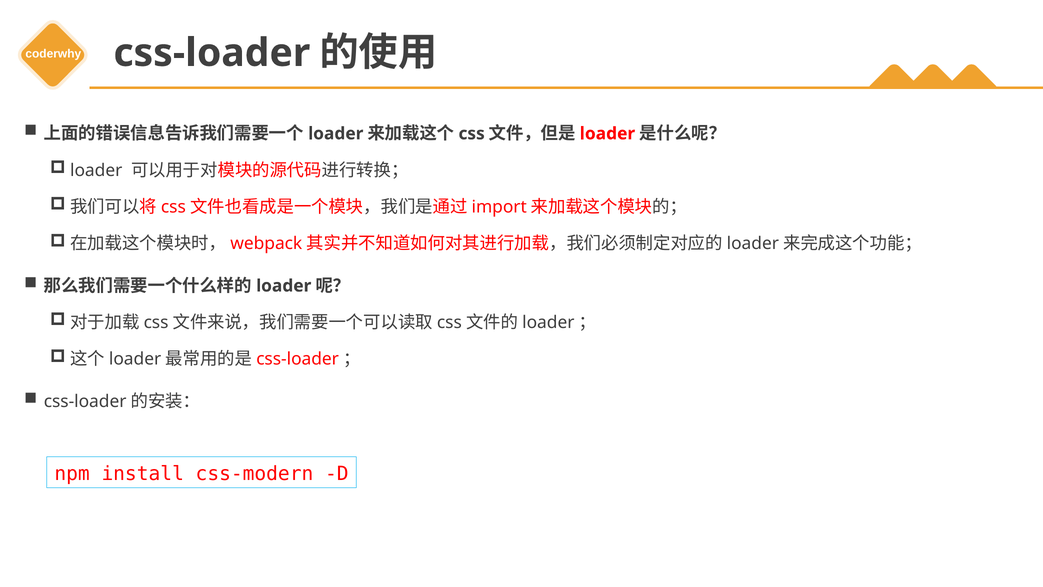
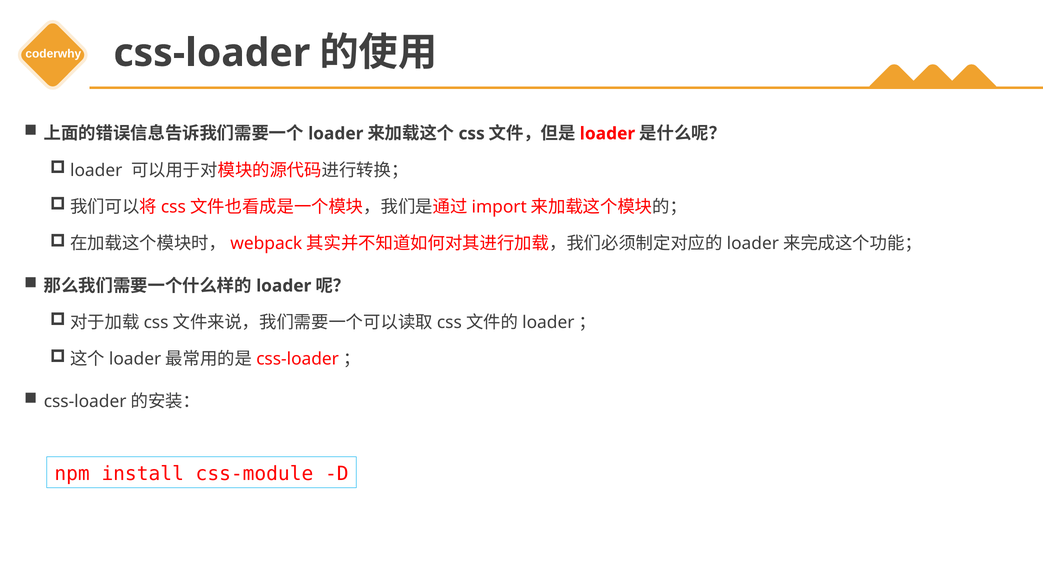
css-modern: css-modern -> css-module
